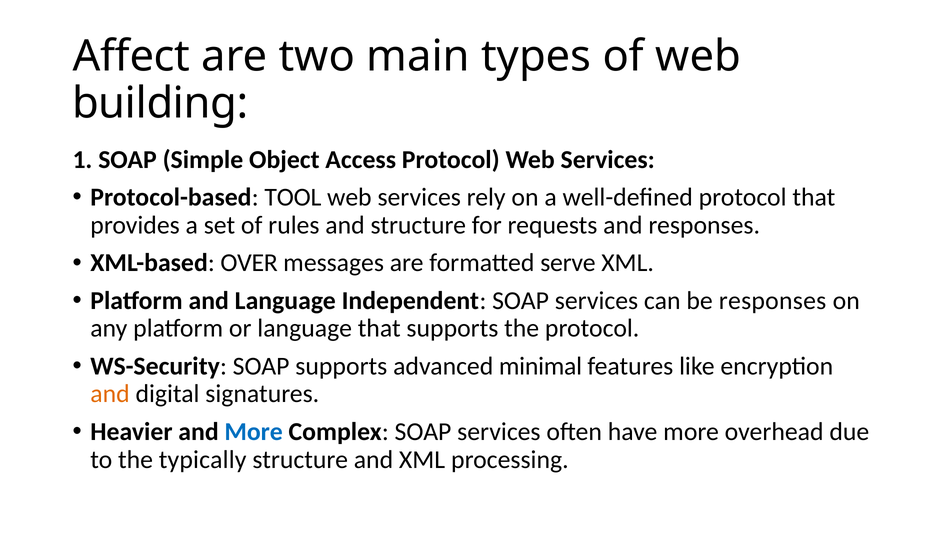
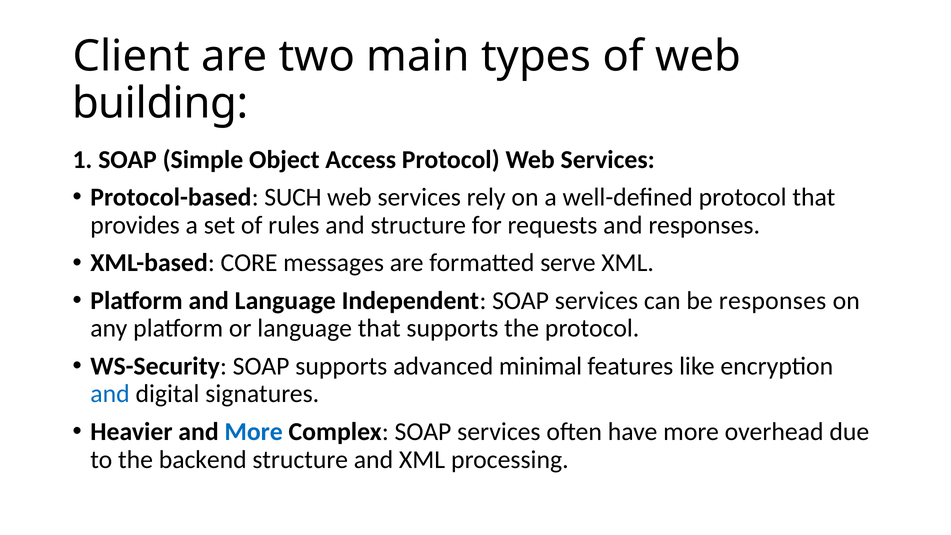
Affect: Affect -> Client
TOOL: TOOL -> SUCH
OVER: OVER -> CORE
and at (110, 394) colour: orange -> blue
typically: typically -> backend
